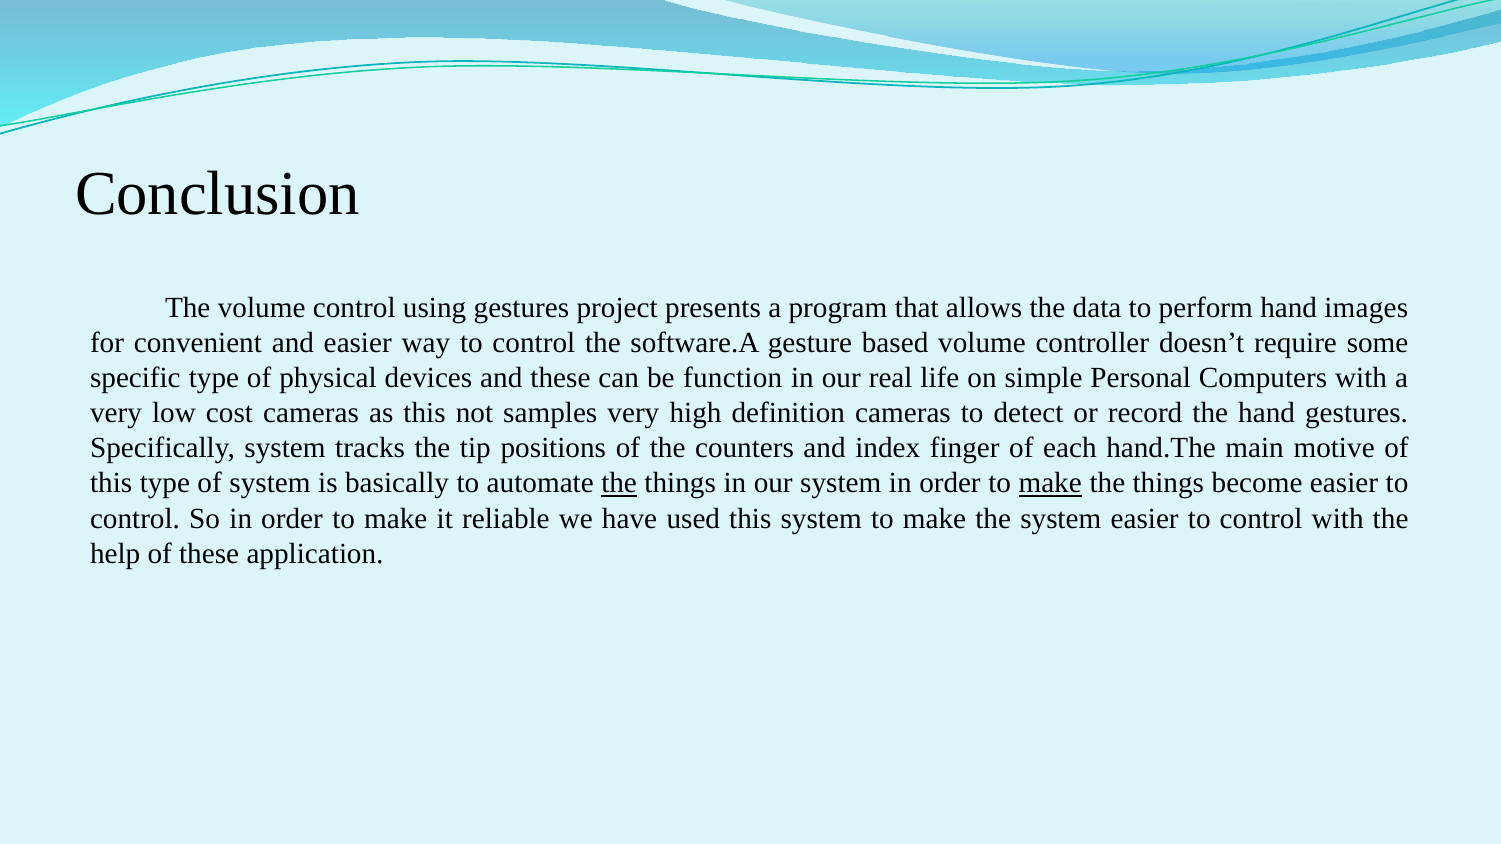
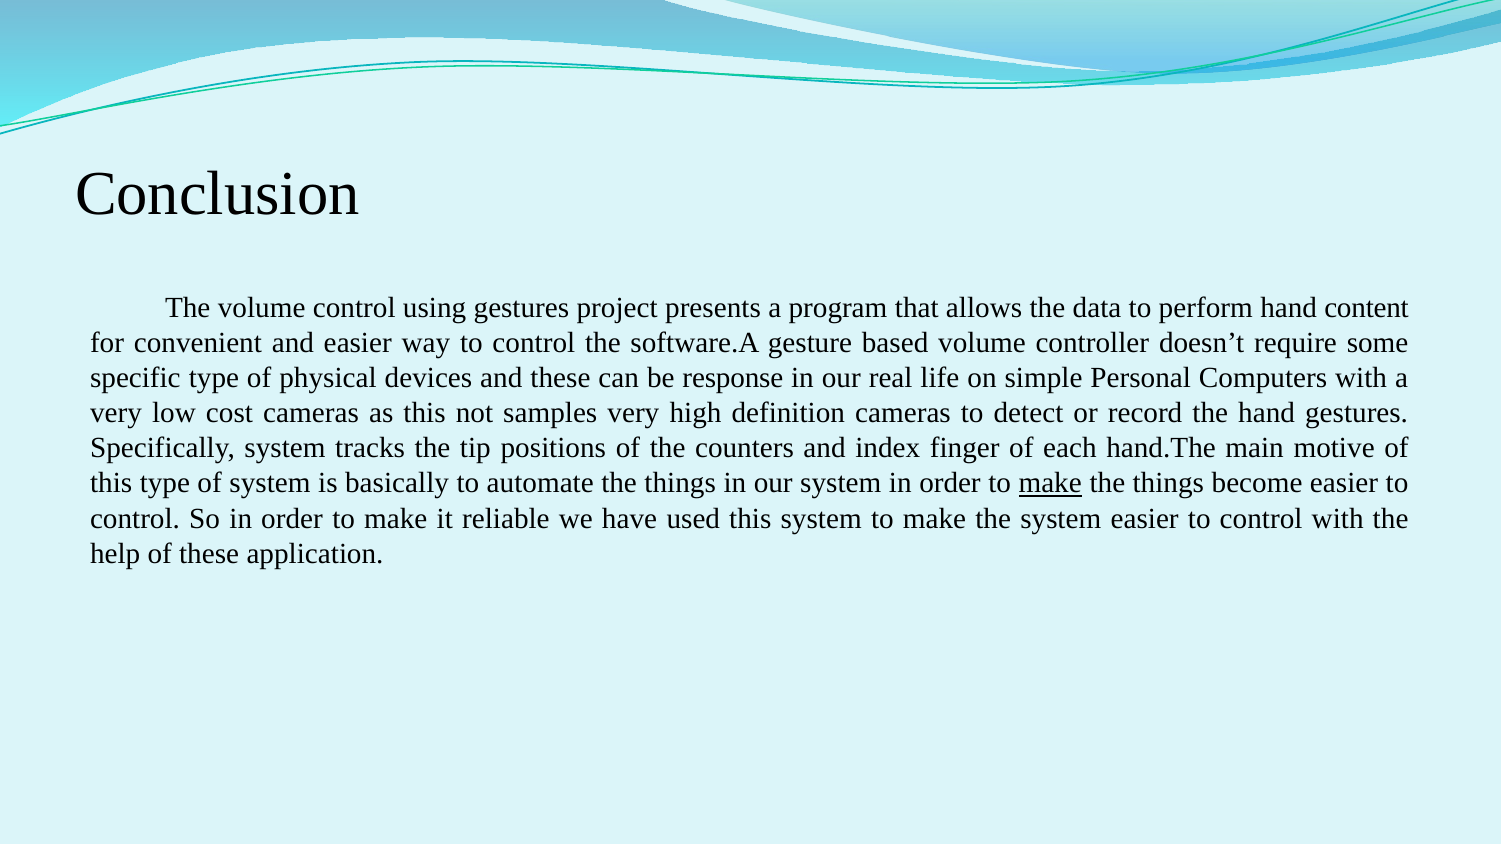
images: images -> content
function: function -> response
the at (619, 484) underline: present -> none
